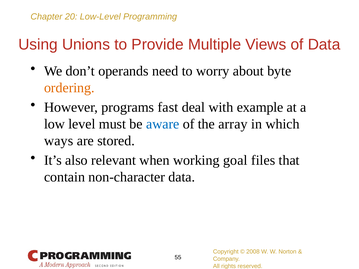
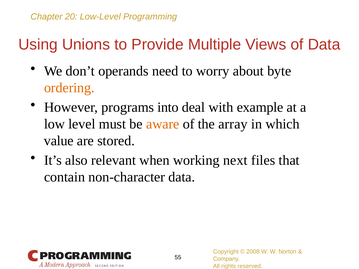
fast: fast -> into
aware colour: blue -> orange
ways: ways -> value
goal: goal -> next
